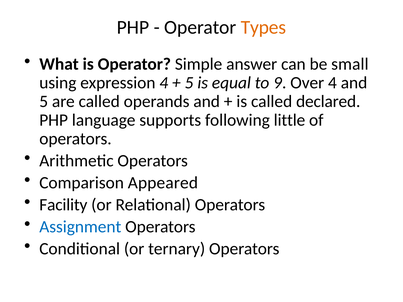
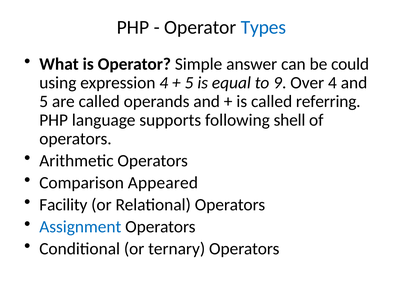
Types colour: orange -> blue
small: small -> could
declared: declared -> referring
little: little -> shell
